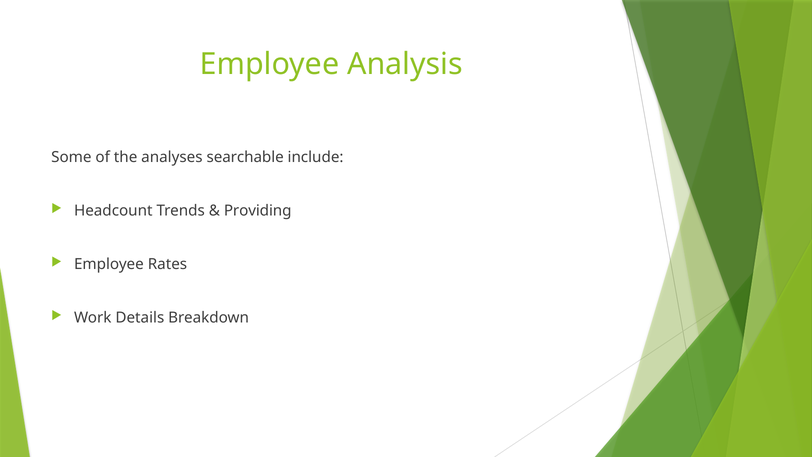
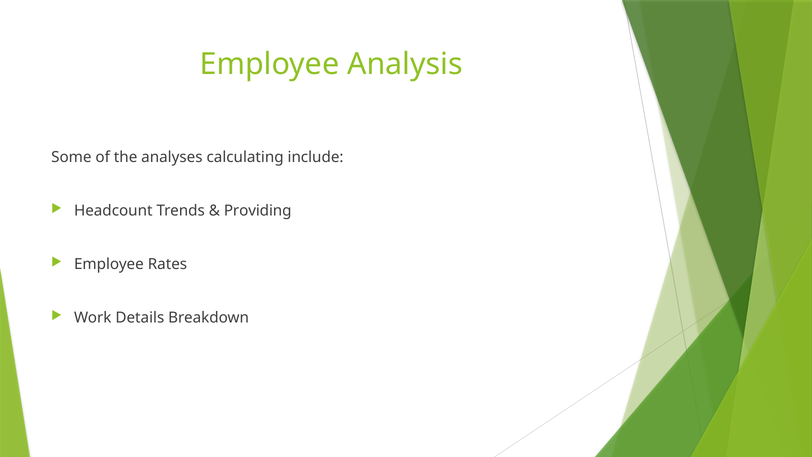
searchable: searchable -> calculating
